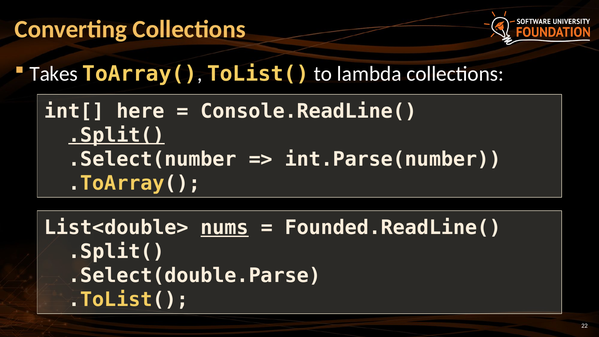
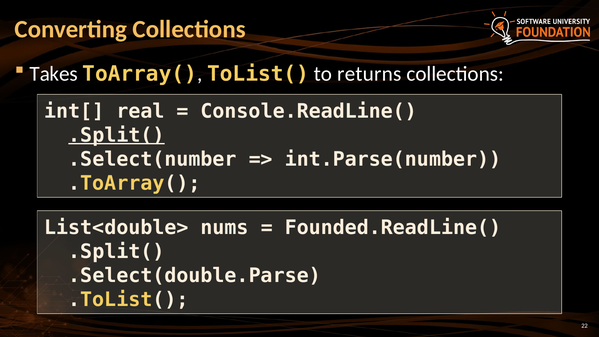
lambda: lambda -> returns
here: here -> real
nums underline: present -> none
